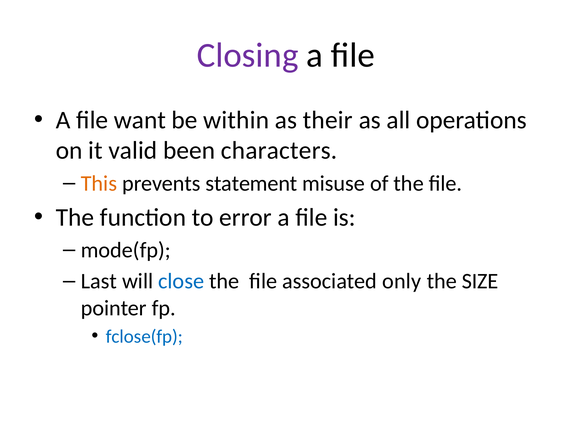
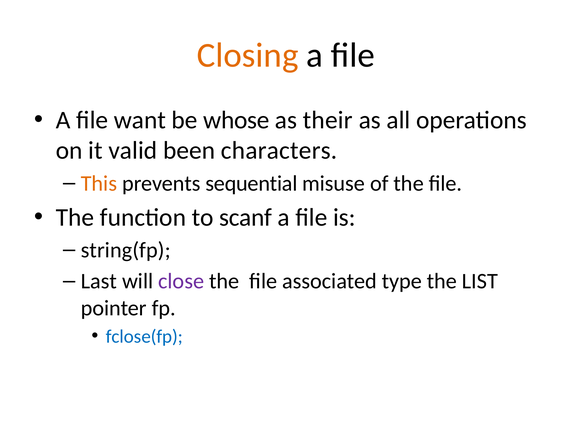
Closing colour: purple -> orange
within: within -> whose
statement: statement -> sequential
error: error -> scanf
mode(fp: mode(fp -> string(fp
close colour: blue -> purple
only: only -> type
SIZE: SIZE -> LIST
